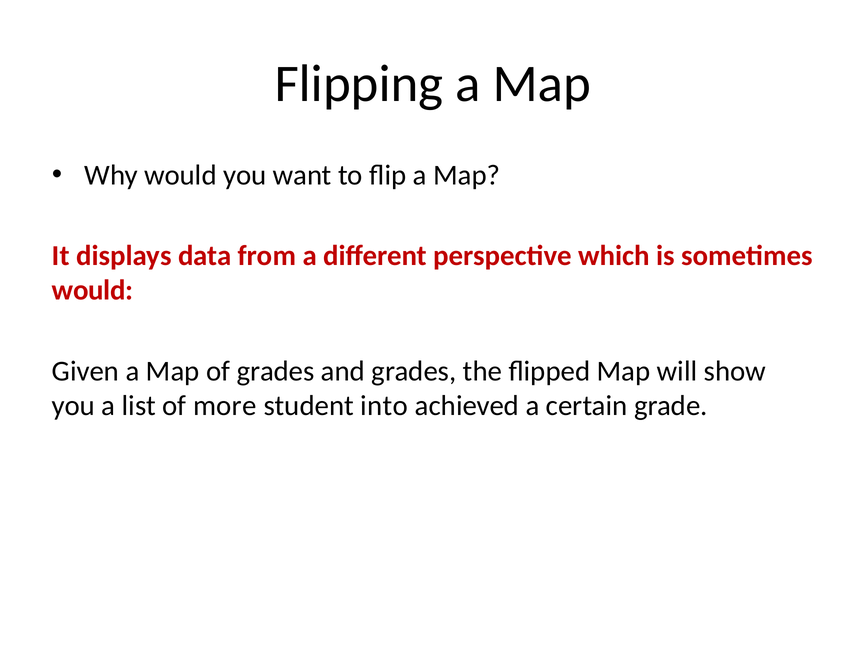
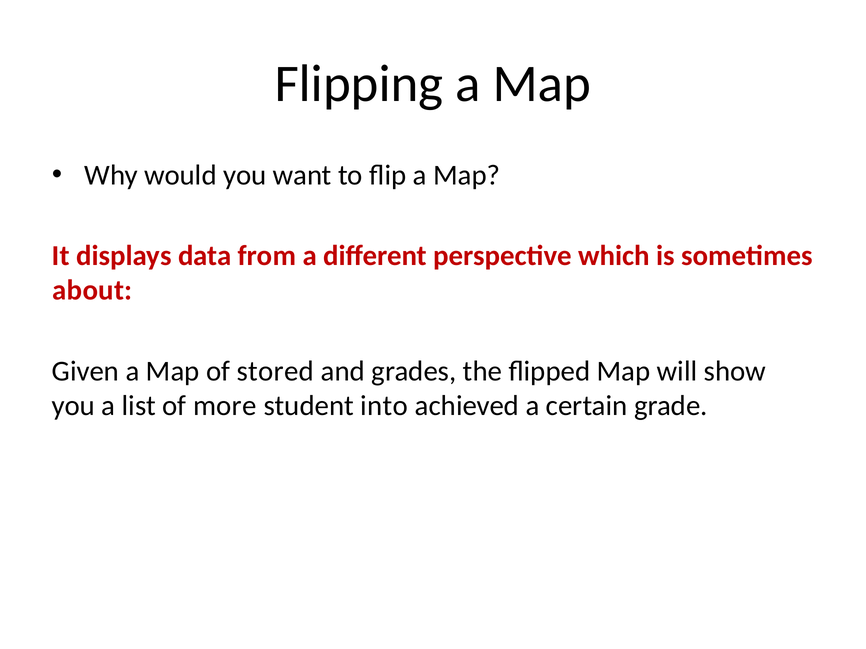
would at (93, 291): would -> about
of grades: grades -> stored
